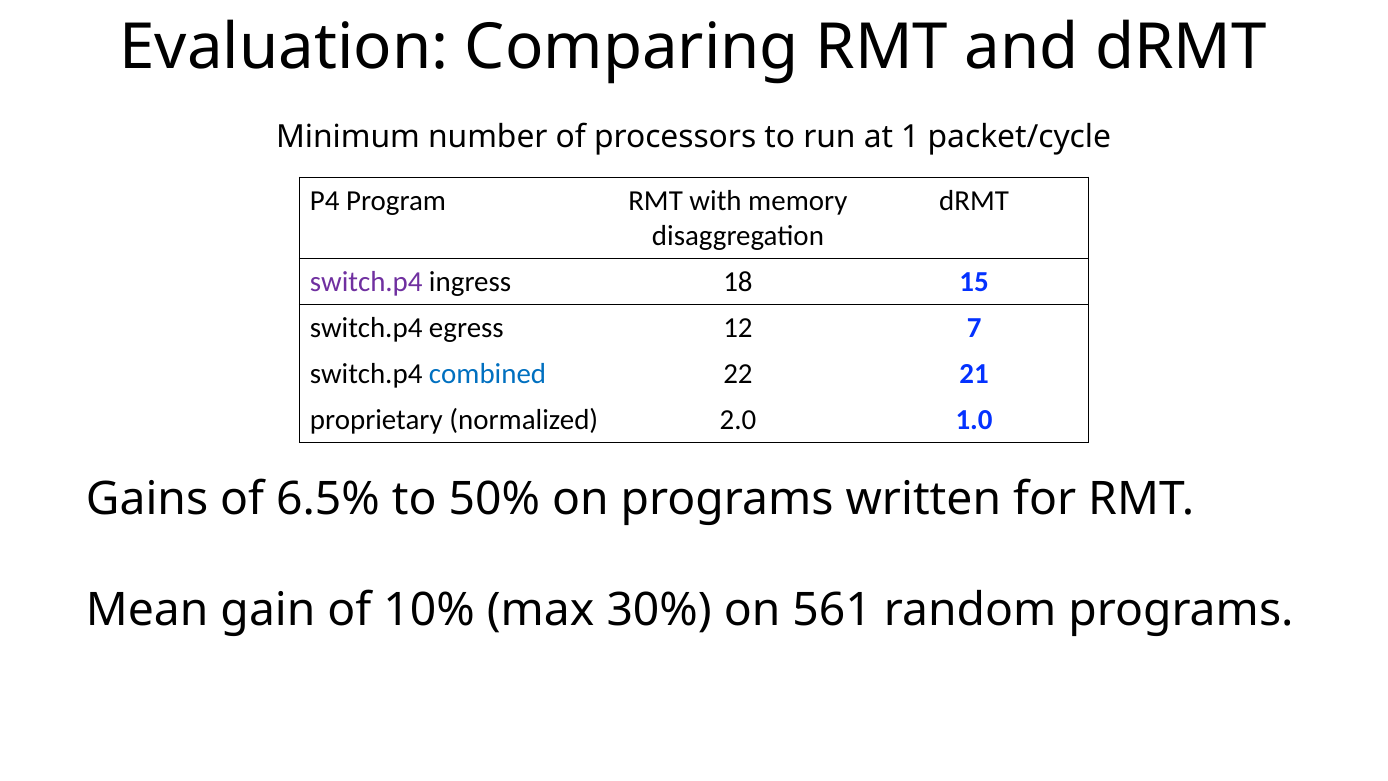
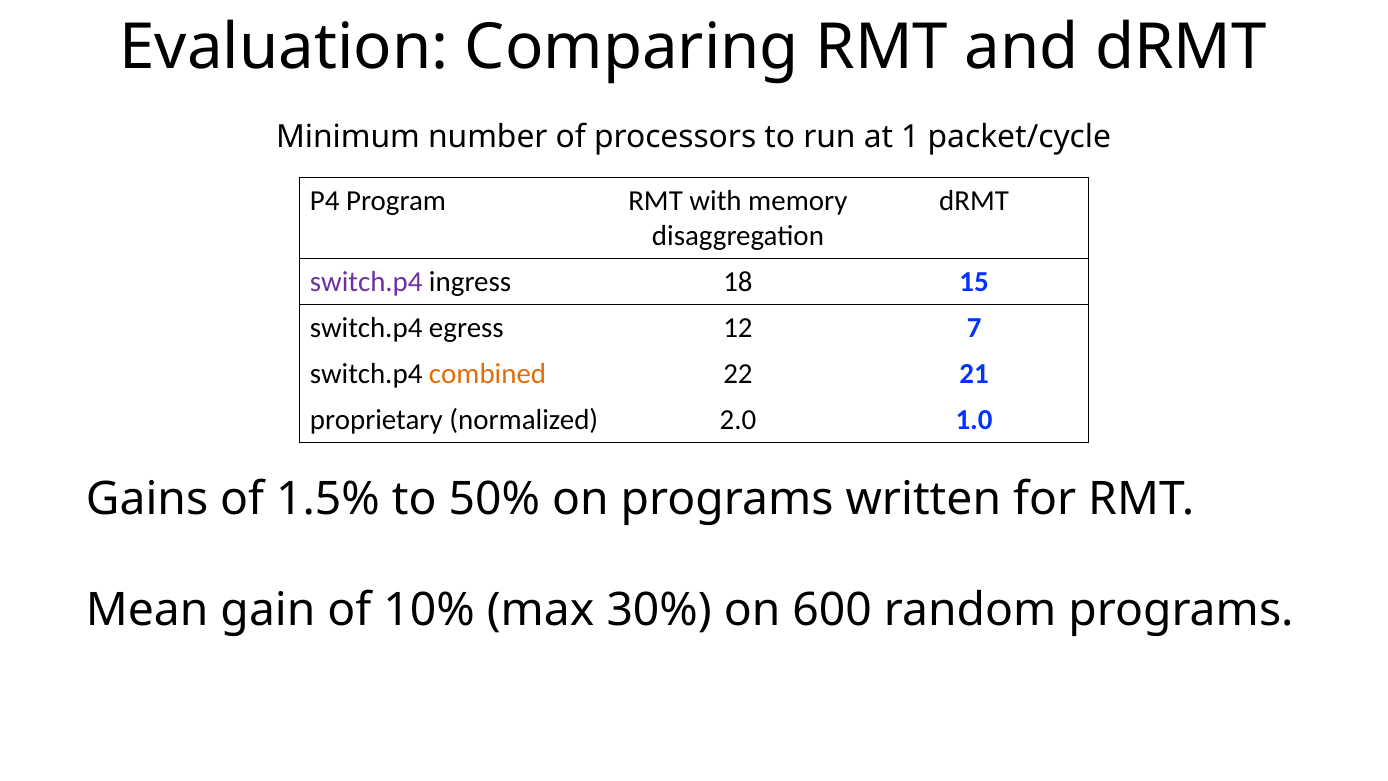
combined colour: blue -> orange
6.5%: 6.5% -> 1.5%
561: 561 -> 600
